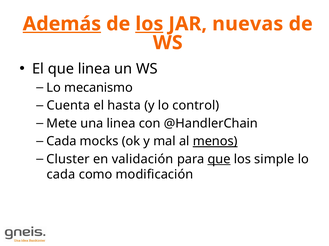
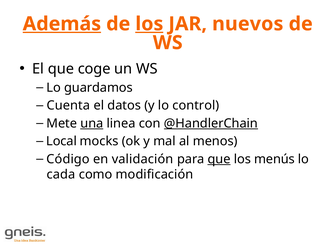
nuevas: nuevas -> nuevos
que linea: linea -> coge
mecanismo: mecanismo -> guardamos
hasta: hasta -> datos
una underline: none -> present
@HandlerChain underline: none -> present
Cada at (62, 142): Cada -> Local
menos underline: present -> none
Cluster: Cluster -> Código
simple: simple -> menús
